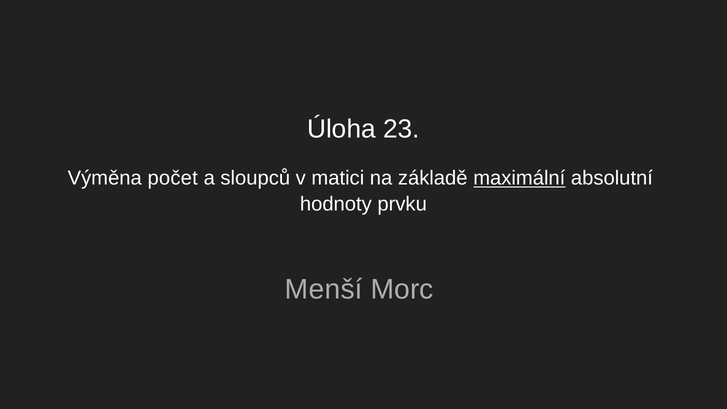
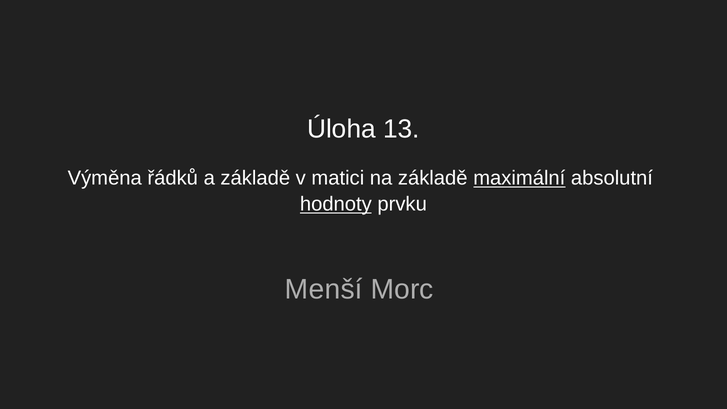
23: 23 -> 13
počet: počet -> řádků
a sloupců: sloupců -> základě
hodnoty underline: none -> present
